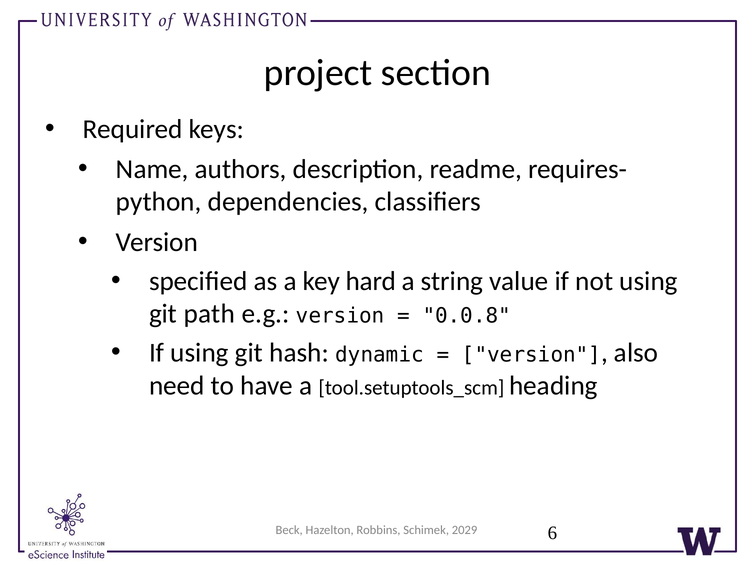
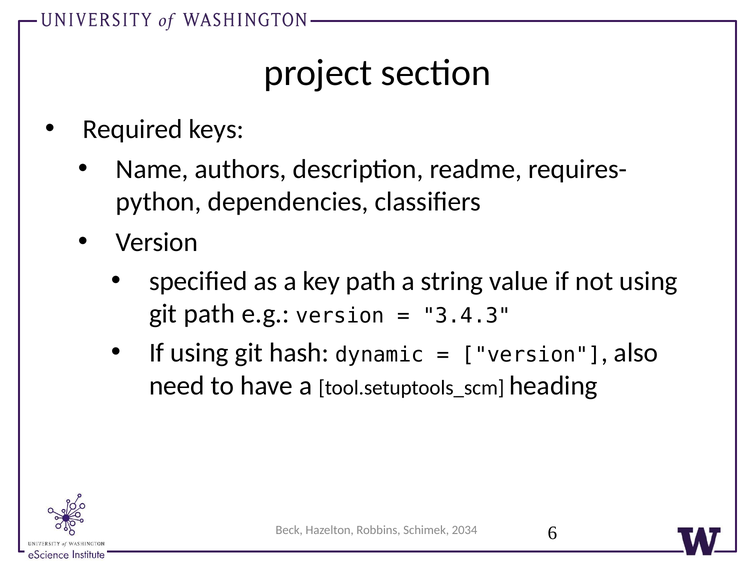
key hard: hard -> path
0.0.8: 0.0.8 -> 3.4.3
2029: 2029 -> 2034
